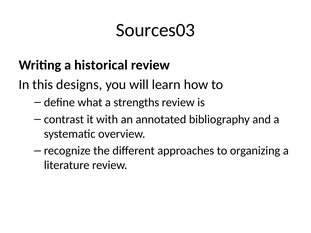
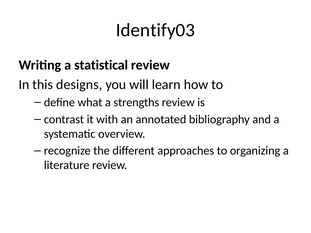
Sources03: Sources03 -> Identify03
historical: historical -> statistical
